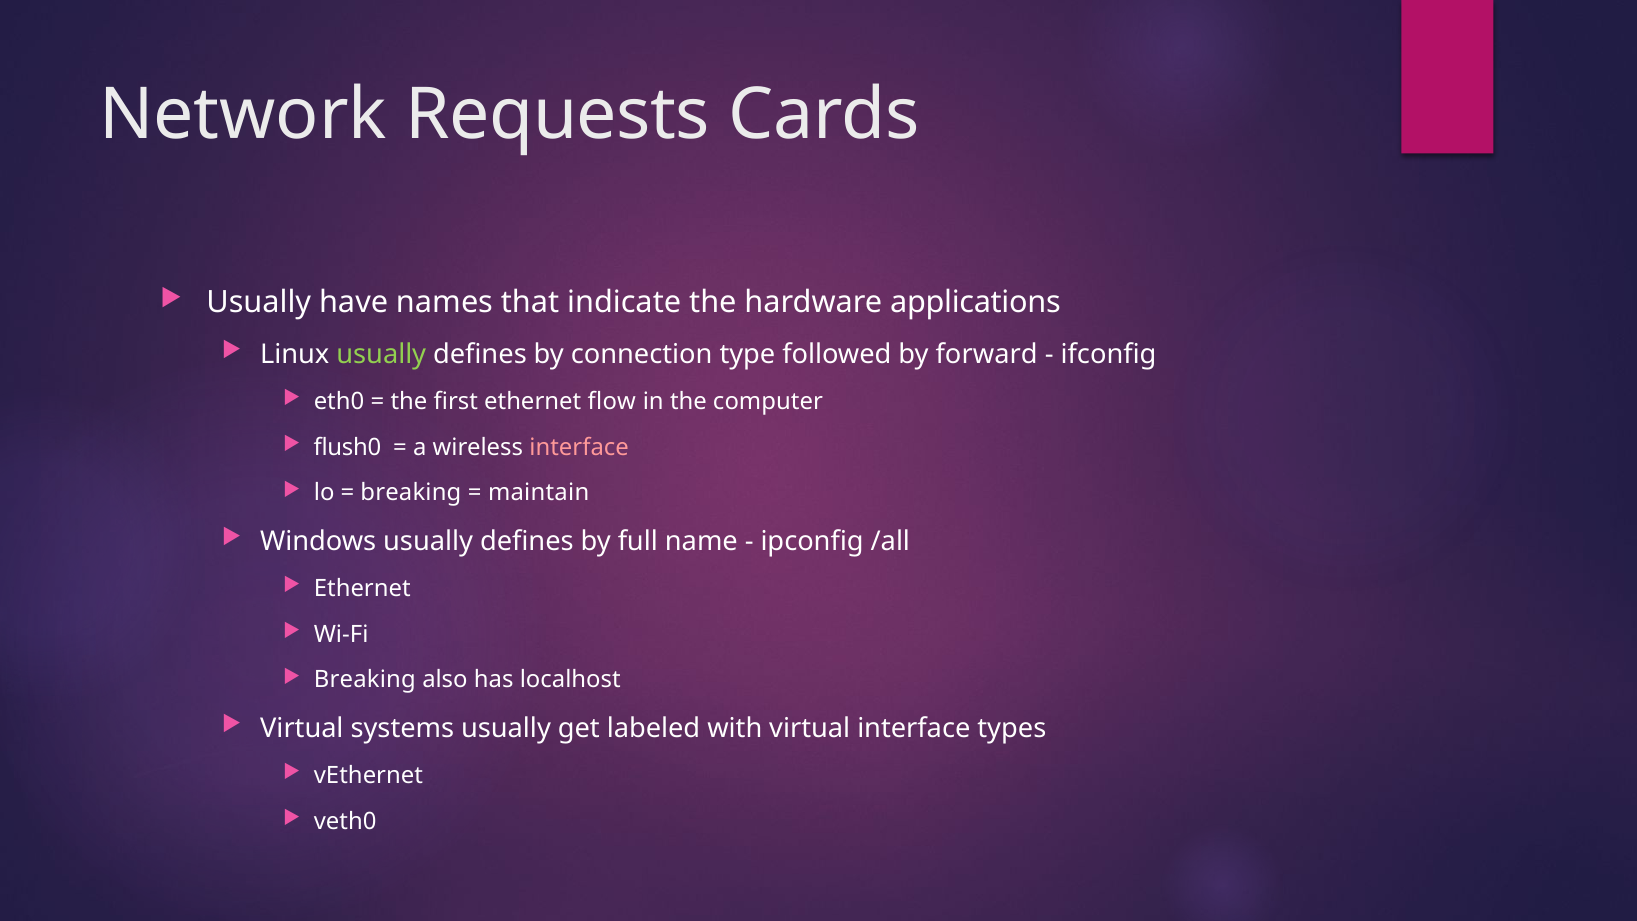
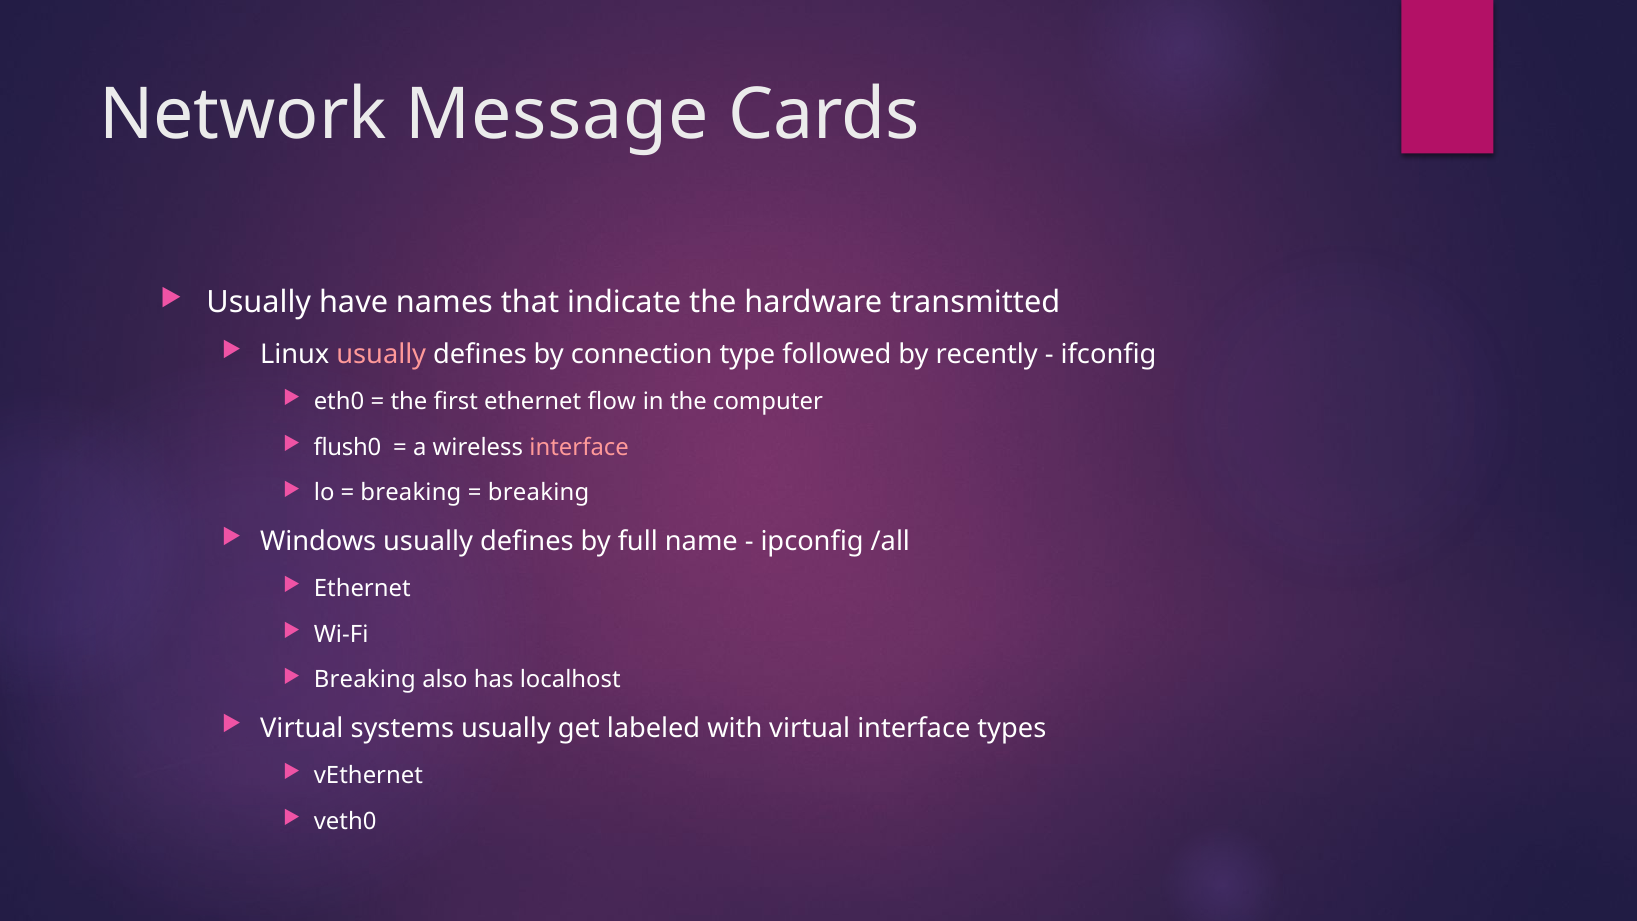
Requests: Requests -> Message
applications: applications -> transmitted
usually at (381, 354) colour: light green -> pink
forward: forward -> recently
maintain at (539, 493): maintain -> breaking
